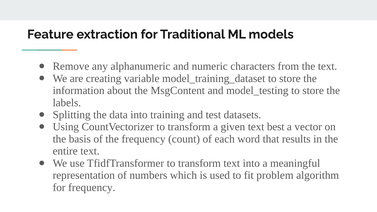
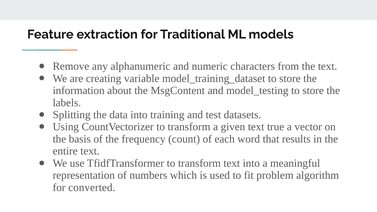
best: best -> true
for frequency: frequency -> converted
